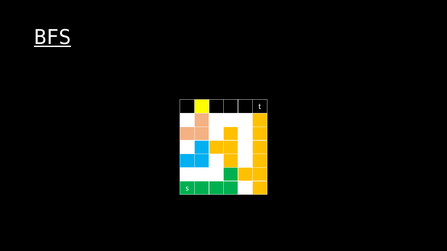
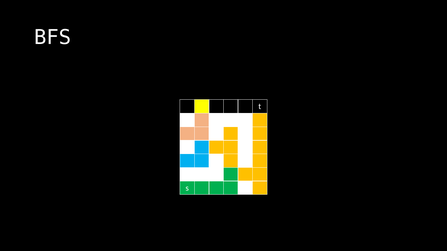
BFS underline: present -> none
